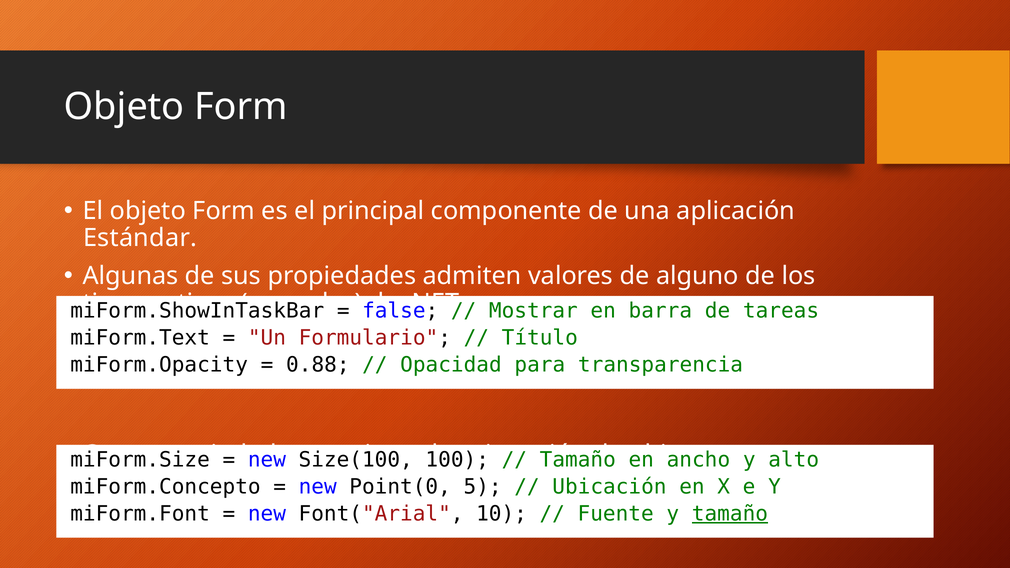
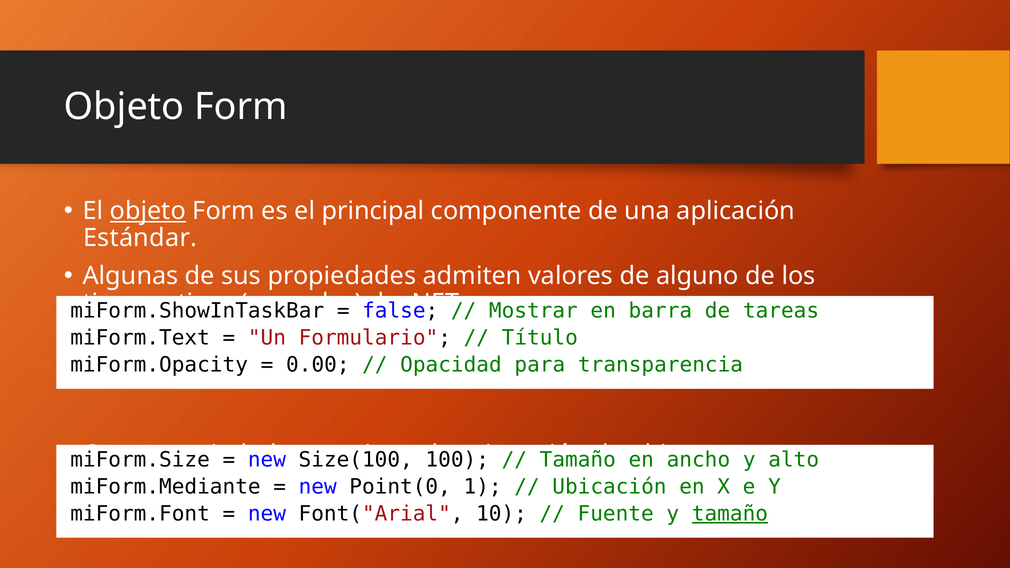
objeto at (148, 211) underline: none -> present
0.88: 0.88 -> 0.00
miForm.Concepto: miForm.Concepto -> miForm.Mediante
5: 5 -> 1
